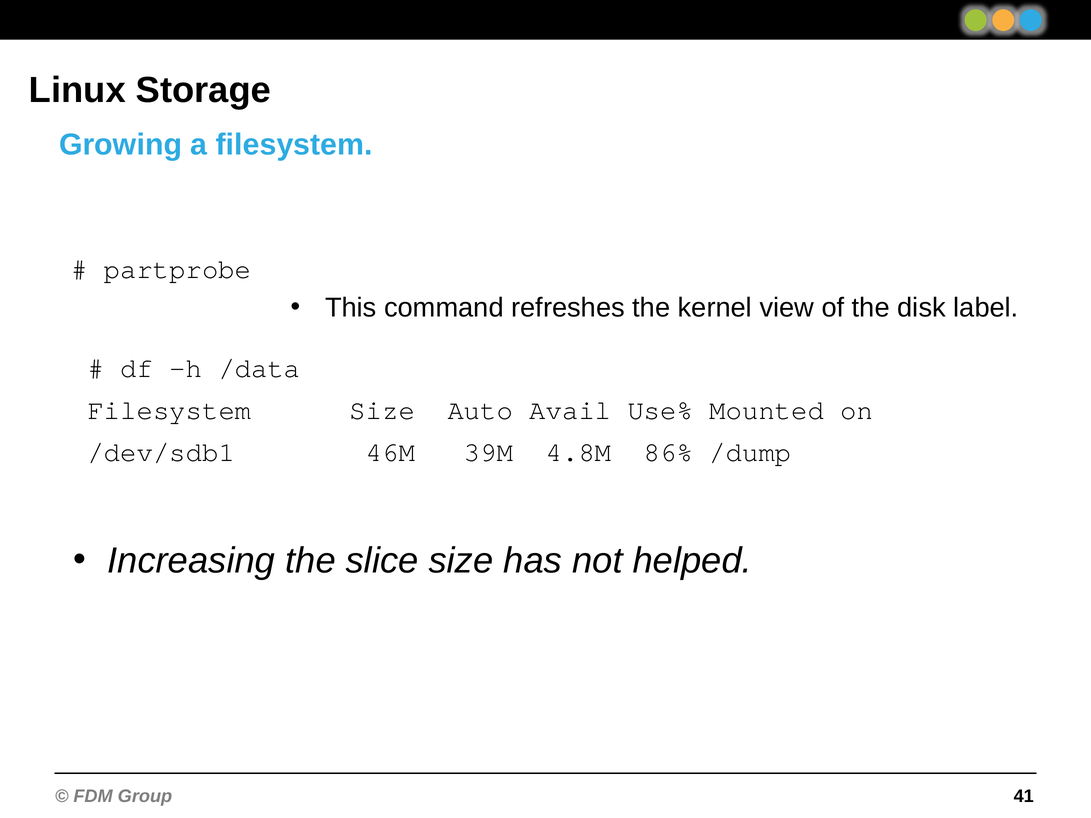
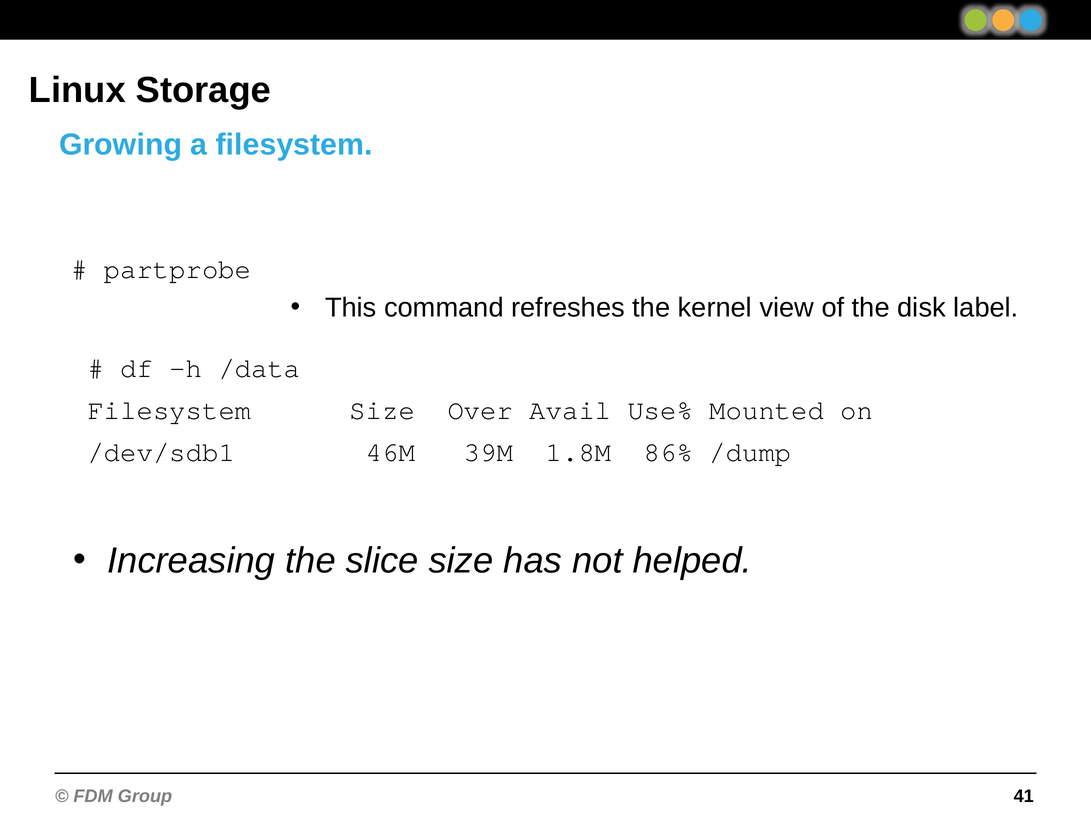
Auto: Auto -> Over
4.8M: 4.8M -> 1.8M
